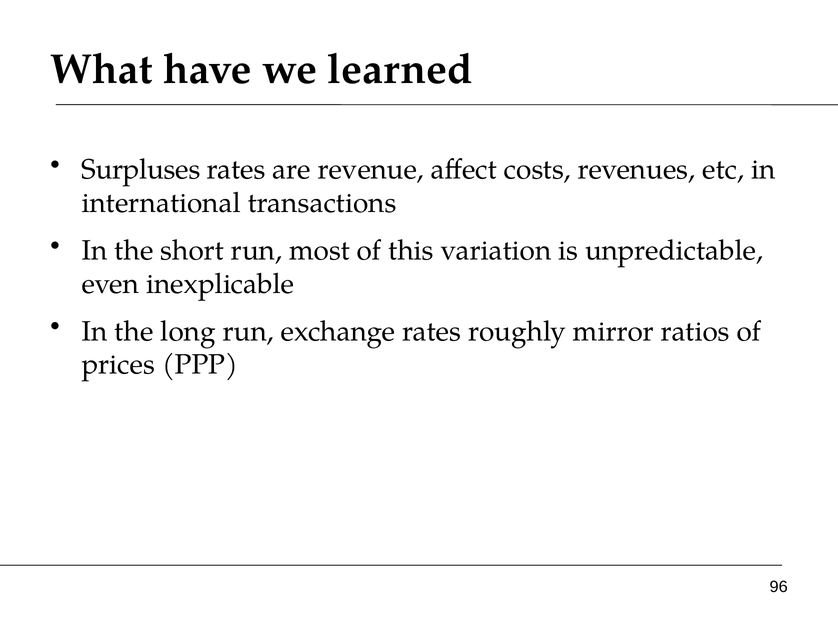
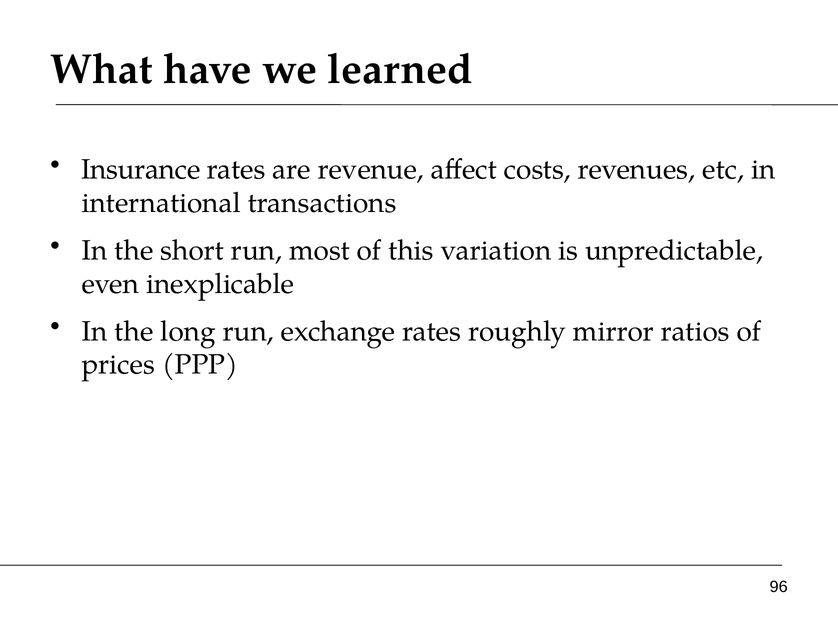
Surpluses: Surpluses -> Insurance
